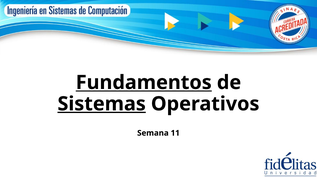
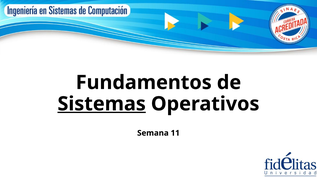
Fundamentos underline: present -> none
